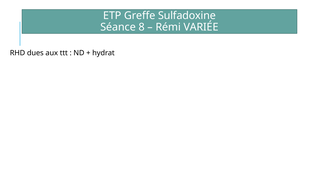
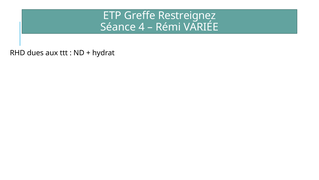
Sulfadoxine: Sulfadoxine -> Restreignez
8: 8 -> 4
